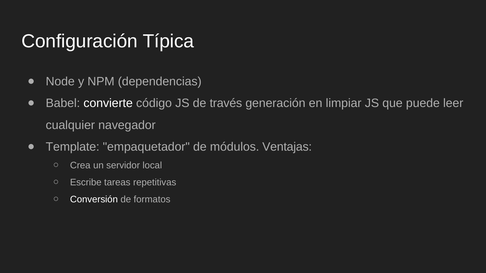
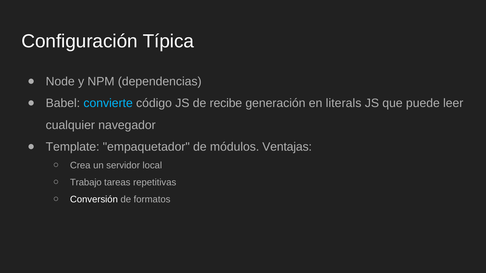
convierte colour: white -> light blue
través: través -> recibe
limpiar: limpiar -> literals
Escribe: Escribe -> Trabajo
